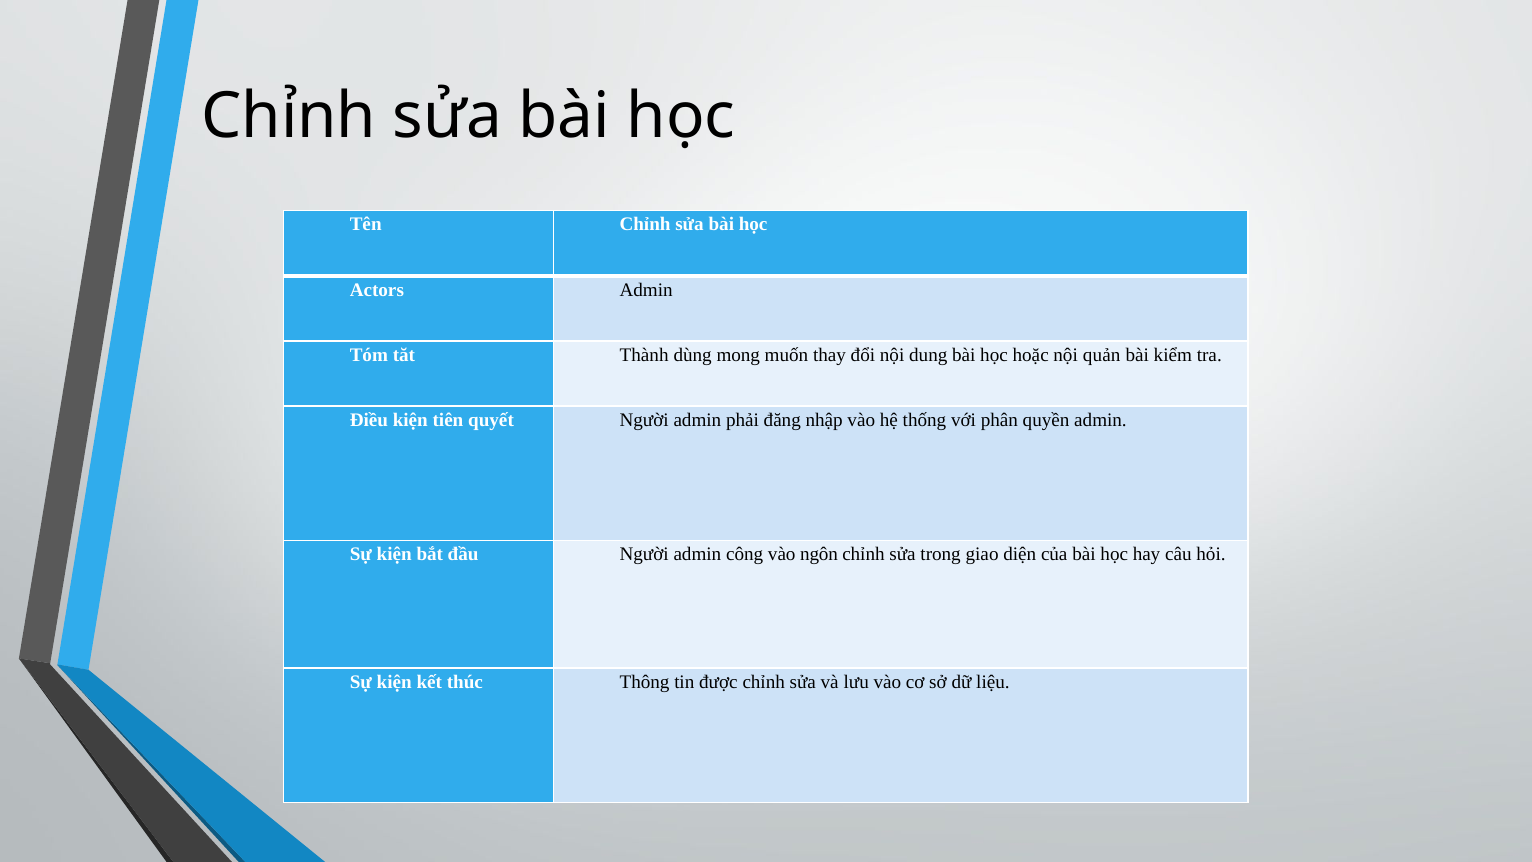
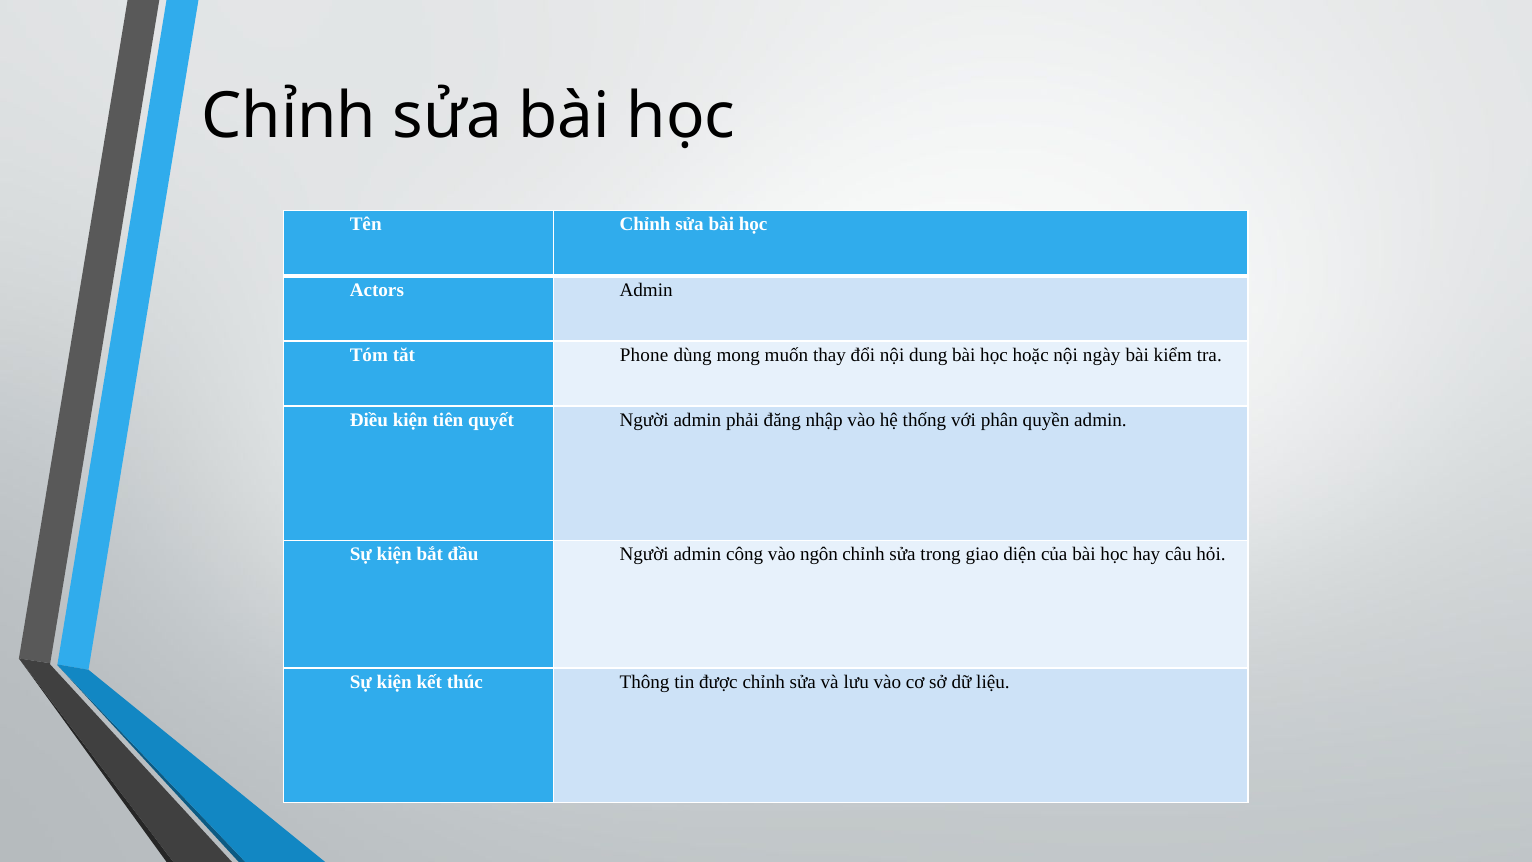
Thành: Thành -> Phone
quản: quản -> ngày
